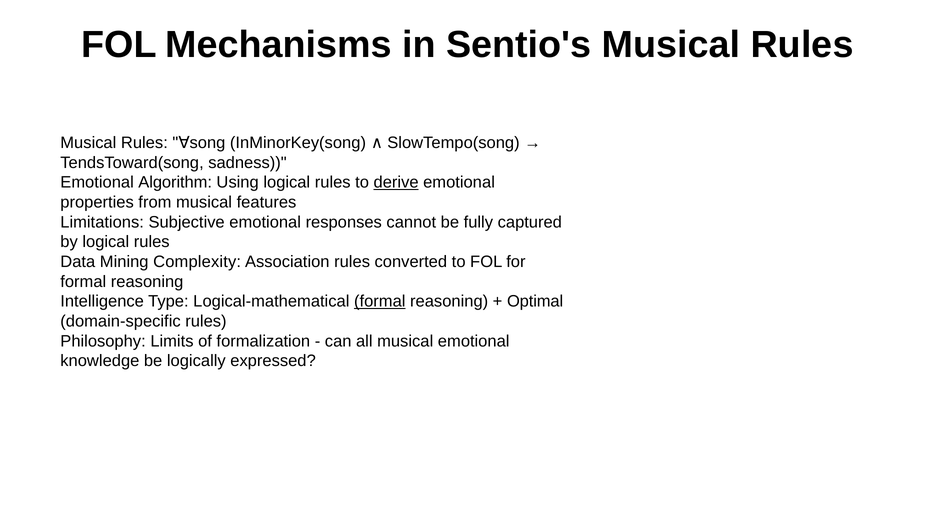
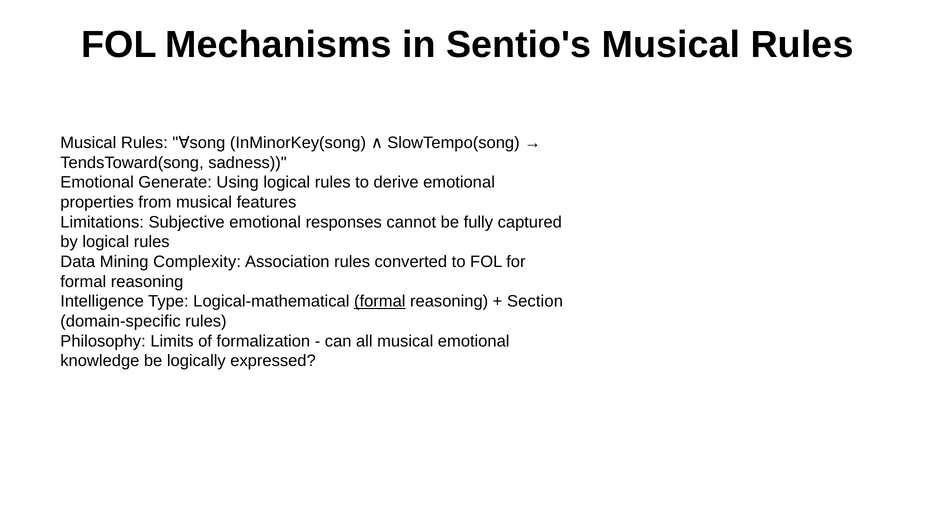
Algorithm: Algorithm -> Generate
derive underline: present -> none
Optimal: Optimal -> Section
